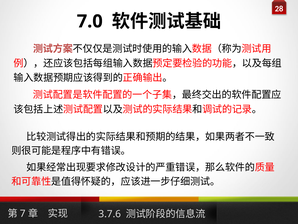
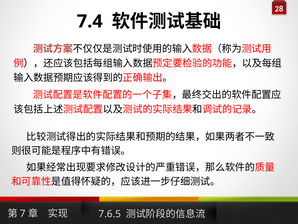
7.0: 7.0 -> 7.4
3.7.6: 3.7.6 -> 7.6.5
